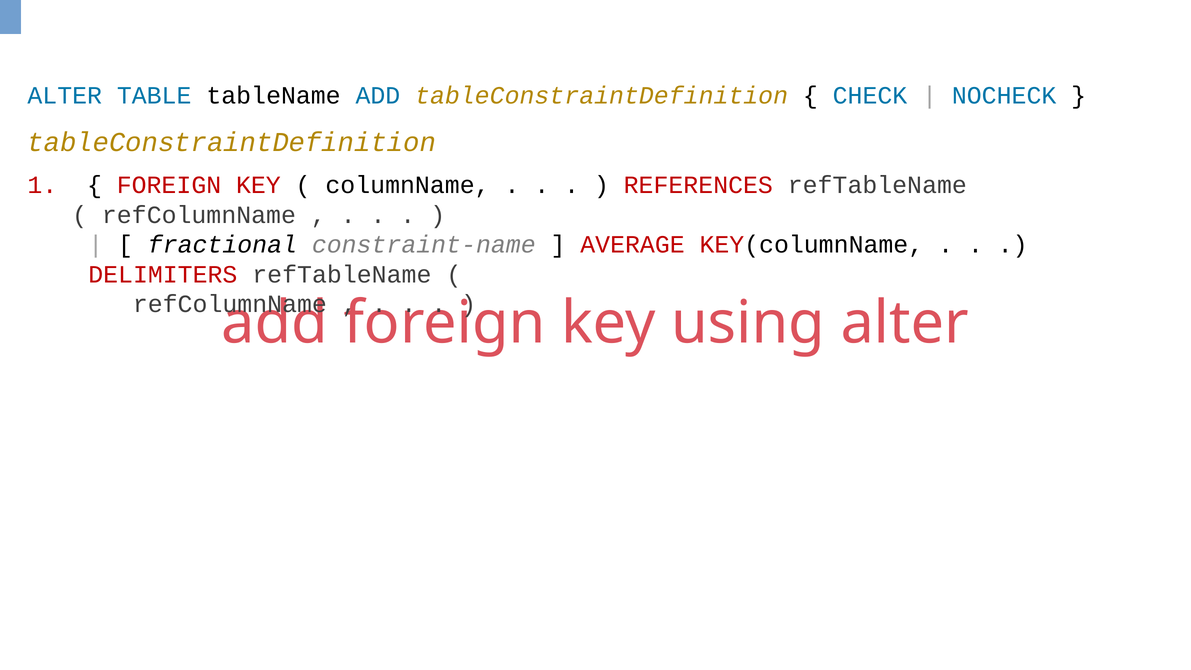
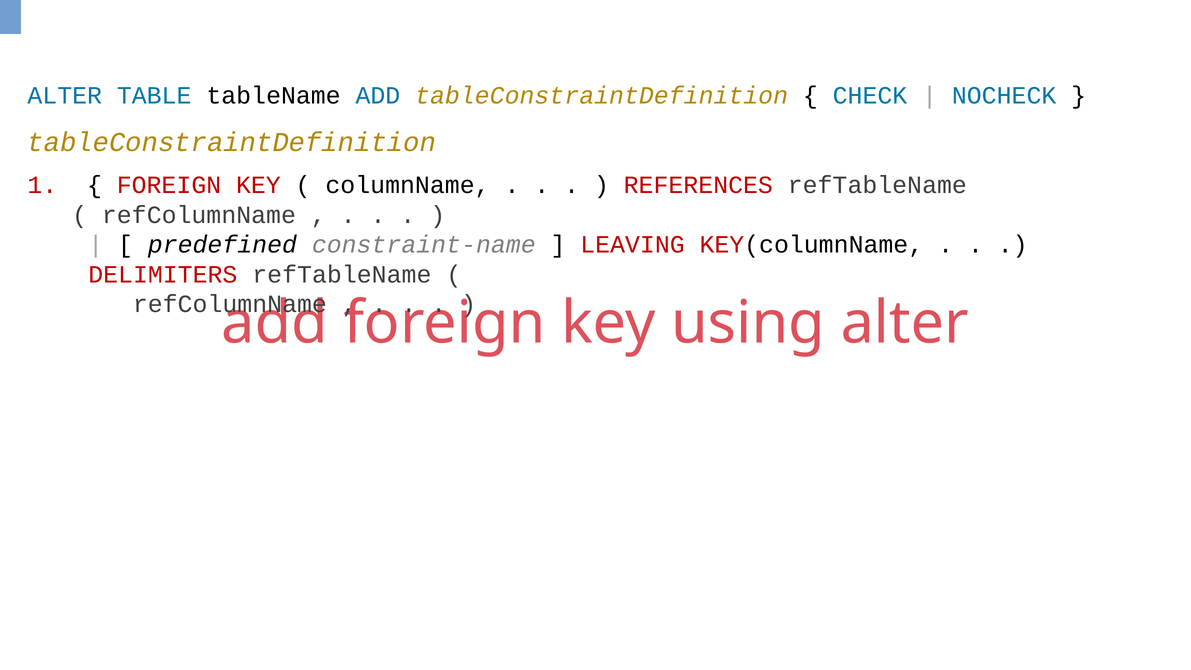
fractional: fractional -> predefined
AVERAGE: AVERAGE -> LEAVING
